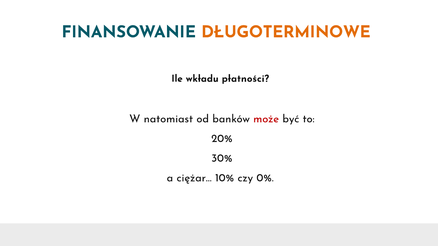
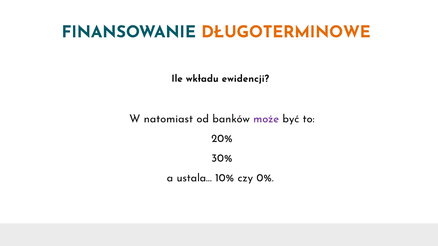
płatności: płatności -> ewidencji
może colour: red -> purple
ciężar…: ciężar… -> ustala…
